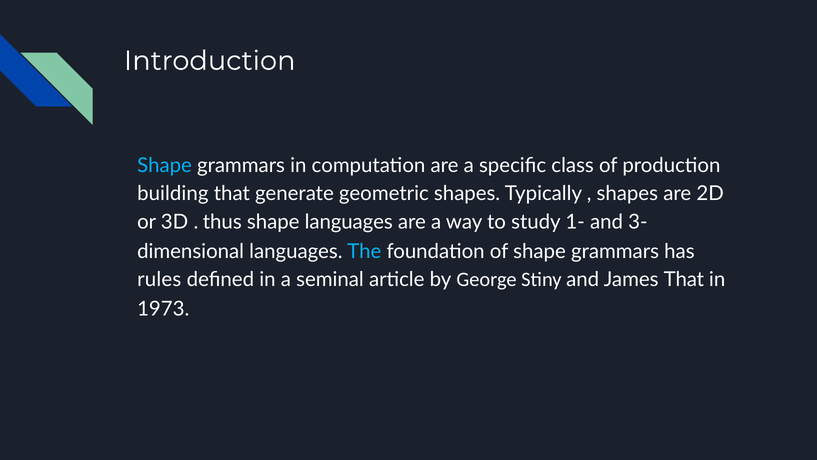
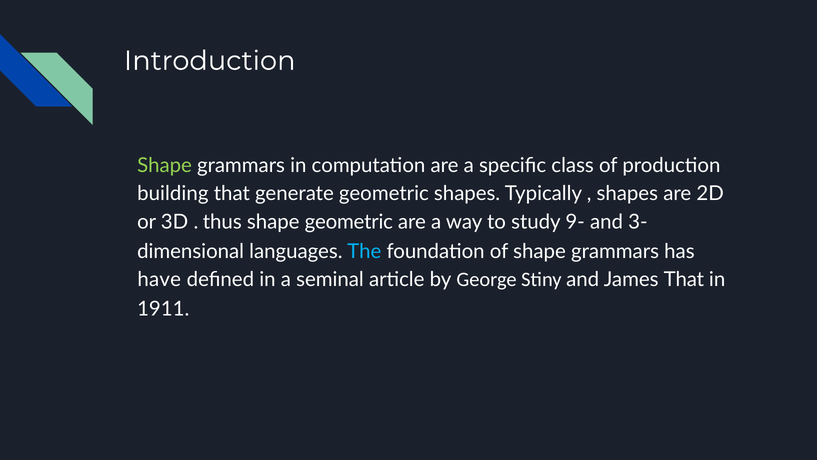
Shape at (164, 165) colour: light blue -> light green
shape languages: languages -> geometric
1-: 1- -> 9-
rules: rules -> have
1973: 1973 -> 1911
